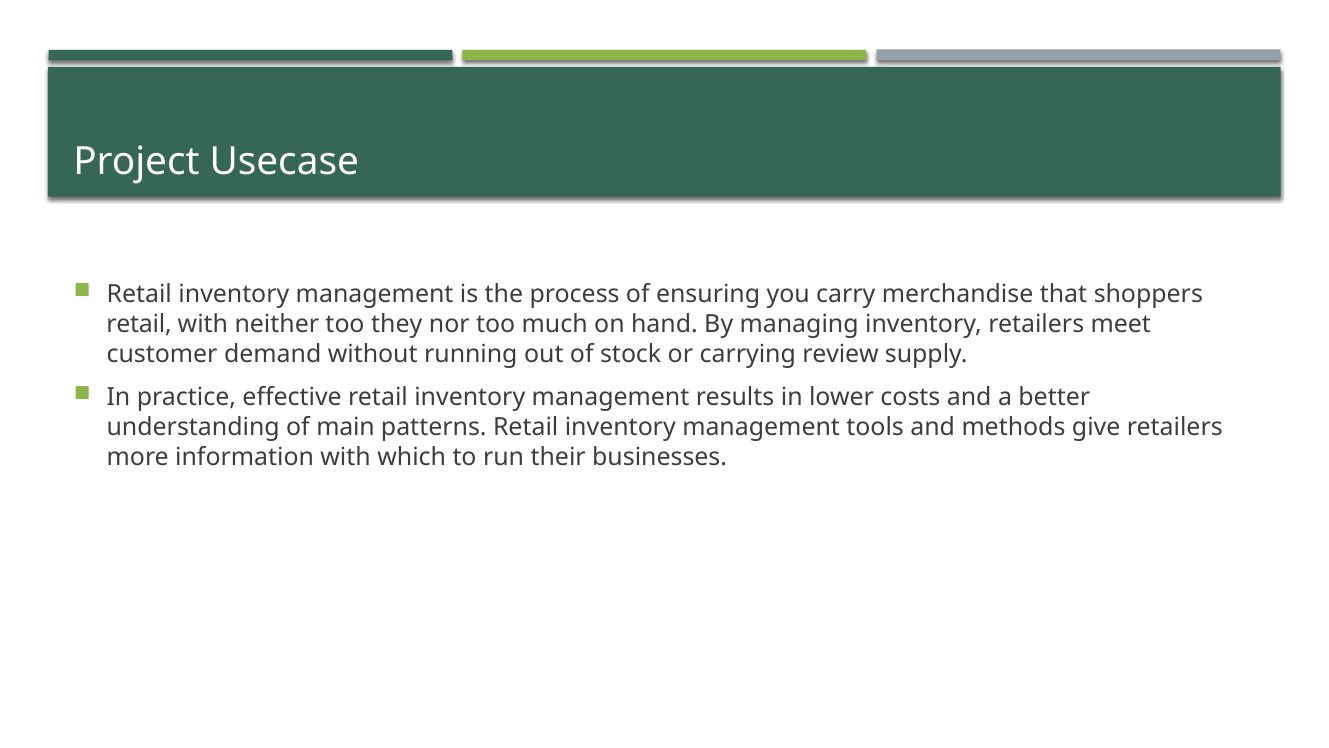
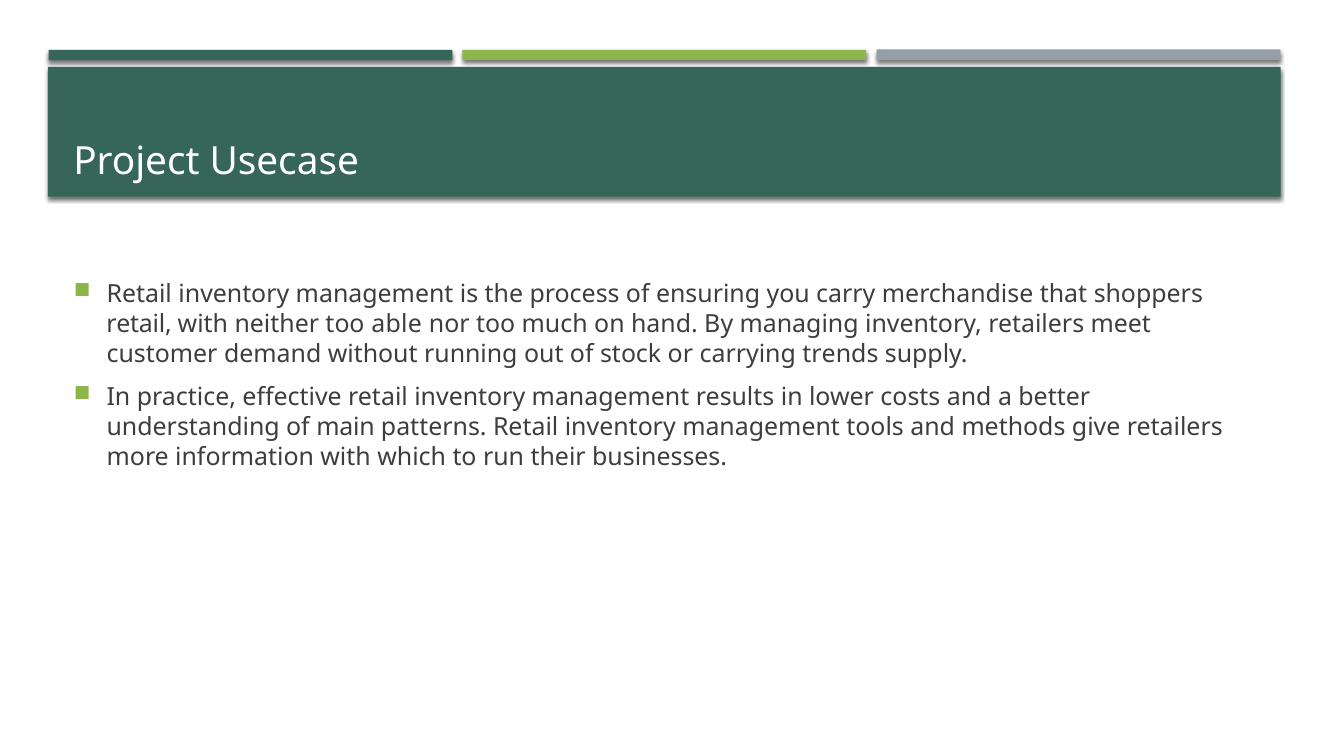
they: they -> able
review: review -> trends
